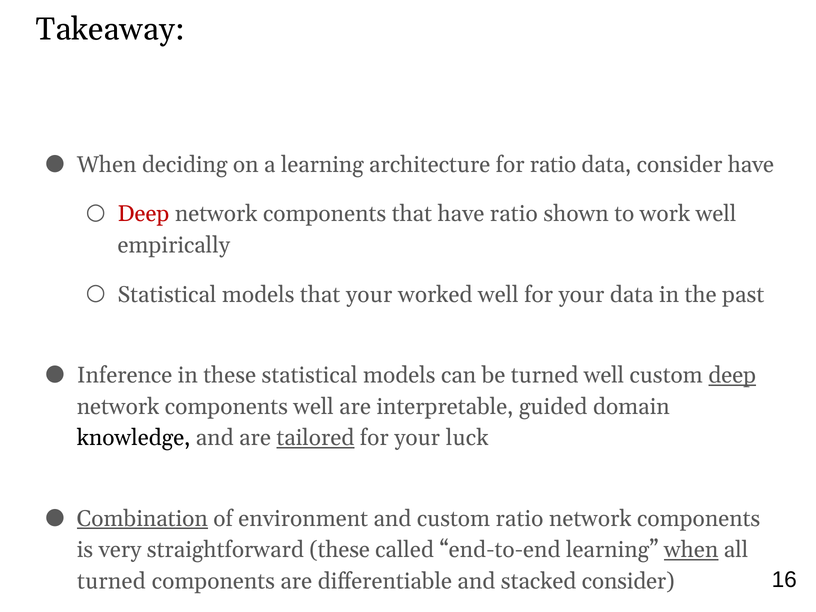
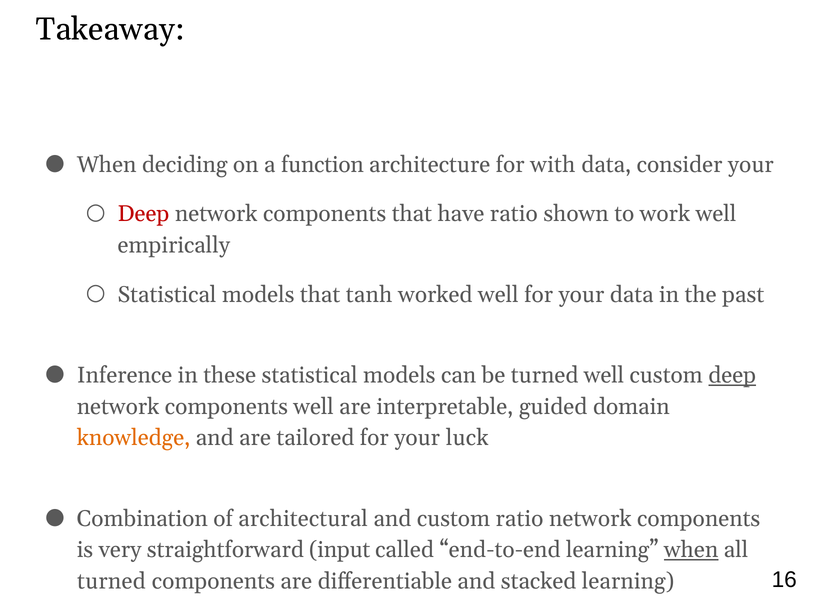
a learning: learning -> function
for ratio: ratio -> with
consider have: have -> your
that your: your -> tanh
knowledge colour: black -> orange
tailored underline: present -> none
Combination underline: present -> none
environment: environment -> architectural
straightforward these: these -> input
stacked consider: consider -> learning
